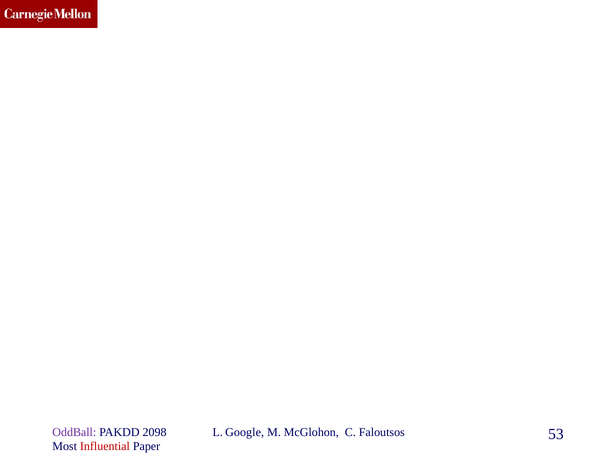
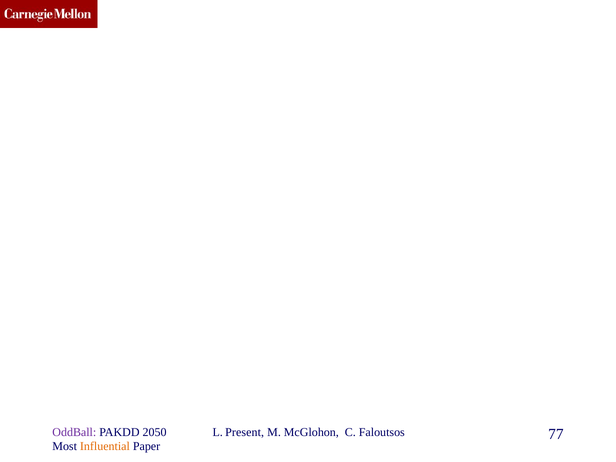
2098: 2098 -> 2050
Google: Google -> Present
53: 53 -> 77
Influential colour: red -> orange
